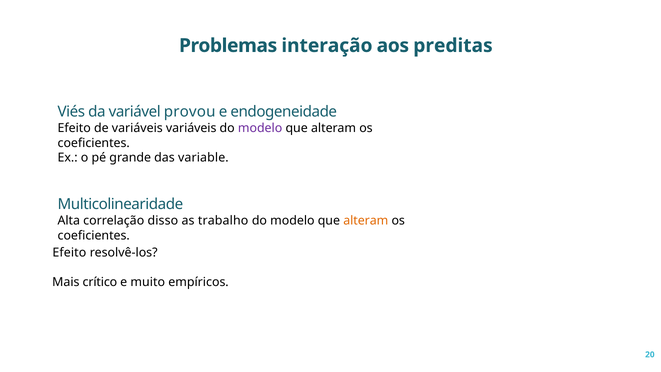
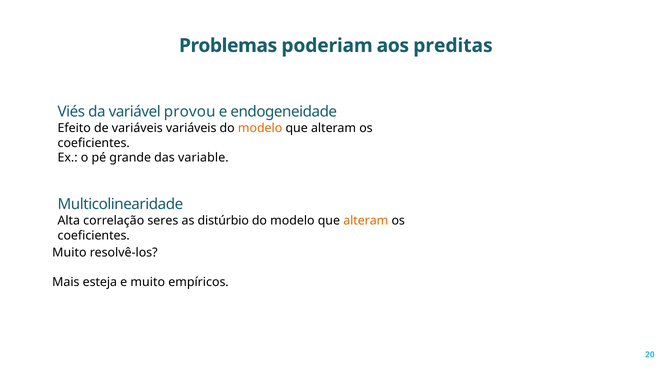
interação: interação -> poderiam
modelo at (260, 128) colour: purple -> orange
disso: disso -> seres
trabalho: trabalho -> distúrbio
Efeito at (69, 253): Efeito -> Muito
crítico: crítico -> esteja
